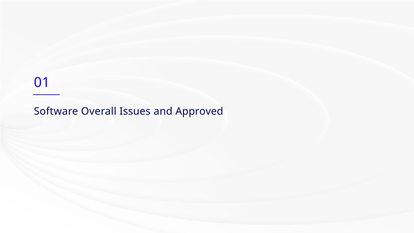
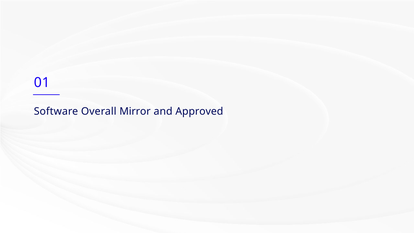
Issues: Issues -> Mirror
